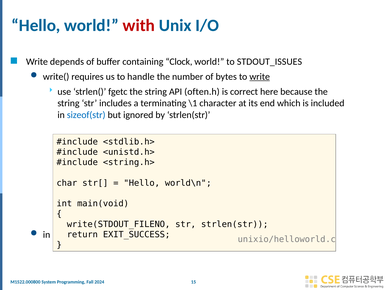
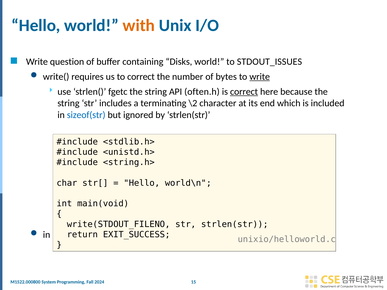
with colour: red -> orange
depends: depends -> question
Clock: Clock -> Disks
to handle: handle -> correct
correct at (244, 92) underline: none -> present
\1: \1 -> \2
